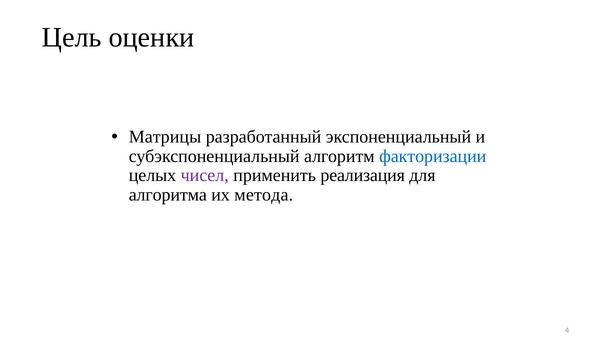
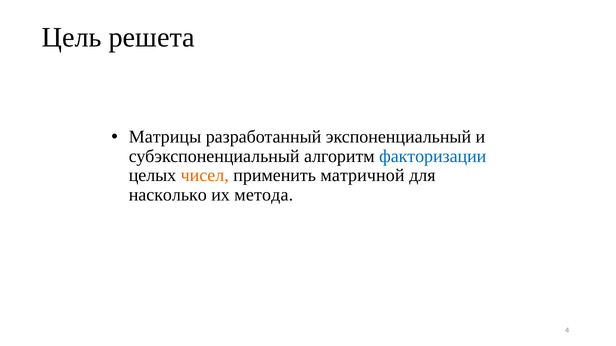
оценки: оценки -> решета
чисел colour: purple -> orange
реализация: реализация -> матричной
алгоритма: алгоритма -> насколько
